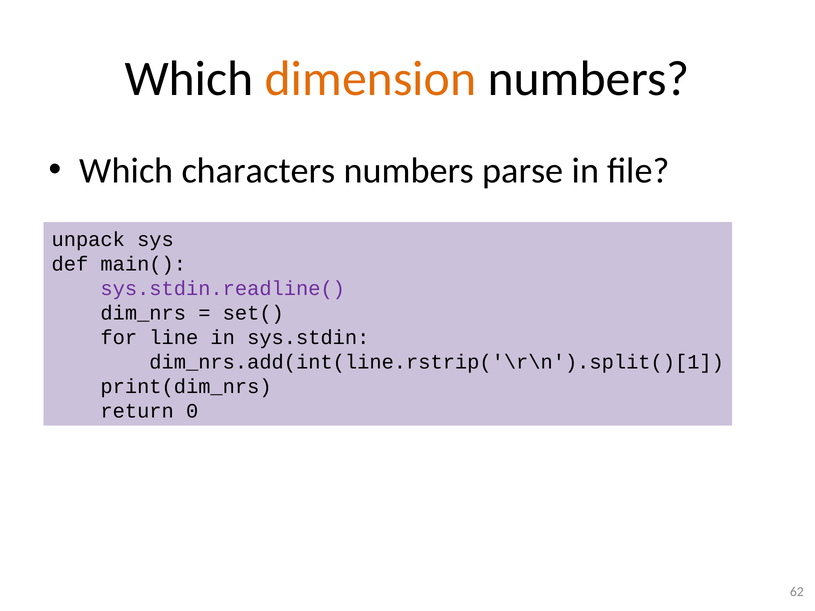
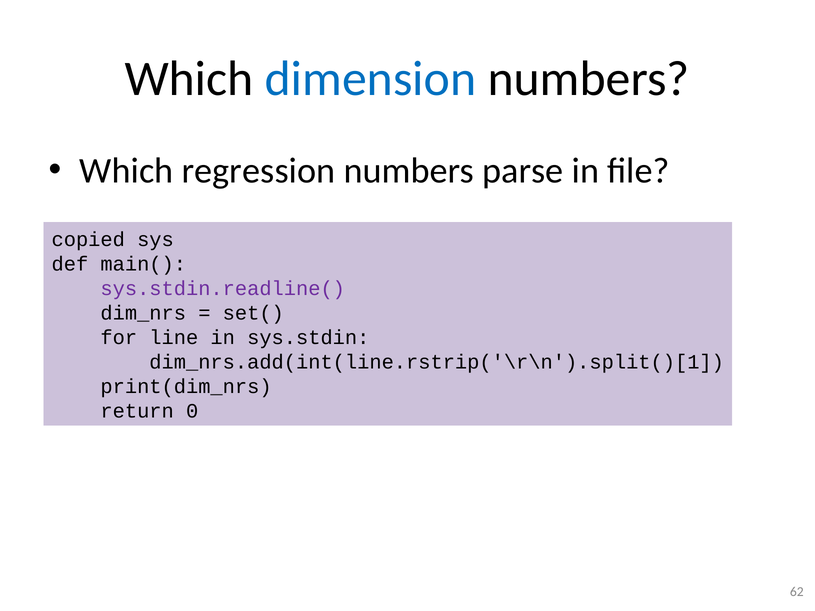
dimension colour: orange -> blue
characters: characters -> regression
unpack: unpack -> copied
